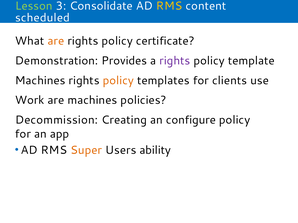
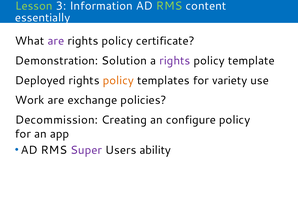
Consolidate: Consolidate -> Information
RMS at (169, 6) colour: yellow -> light green
scheduled: scheduled -> essentially
are at (56, 41) colour: orange -> purple
Provides: Provides -> Solution
Machines at (40, 81): Machines -> Deployed
clients: clients -> variety
are machines: machines -> exchange
Super colour: orange -> purple
